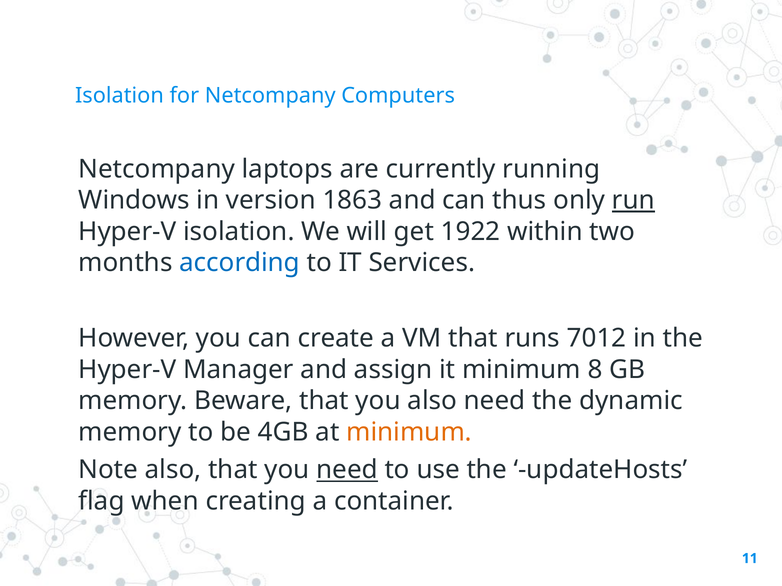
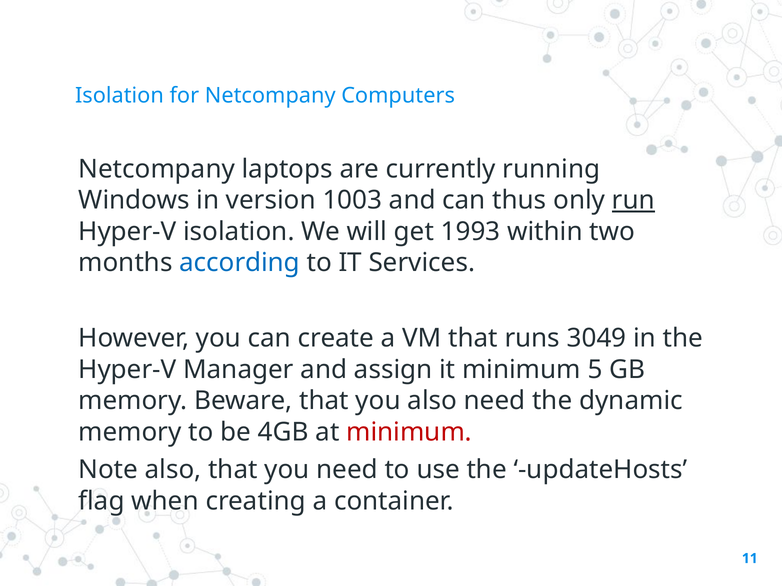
1863: 1863 -> 1003
1922: 1922 -> 1993
7012: 7012 -> 3049
8: 8 -> 5
minimum at (409, 432) colour: orange -> red
need at (347, 470) underline: present -> none
